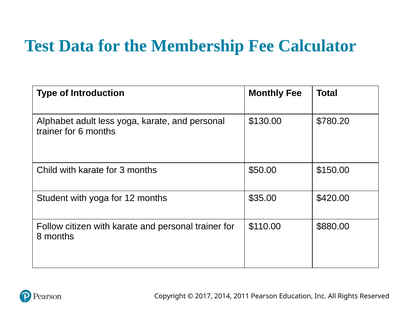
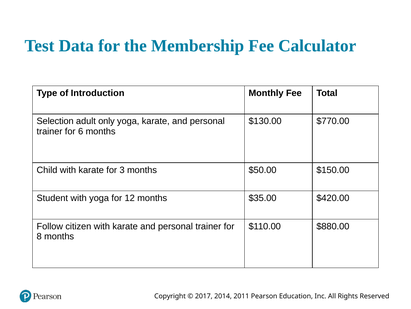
Alphabet: Alphabet -> Selection
less: less -> only
$780.20: $780.20 -> $770.00
